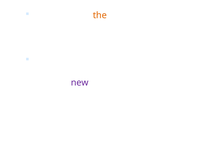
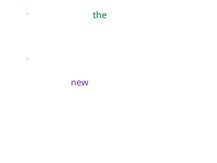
the at (100, 15) colour: orange -> green
